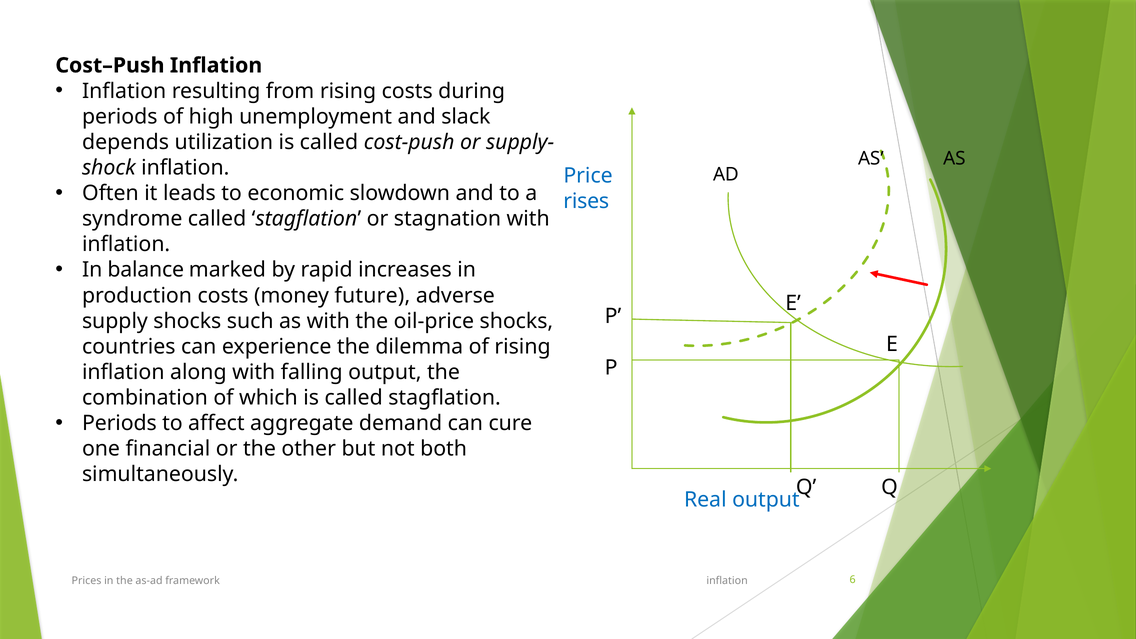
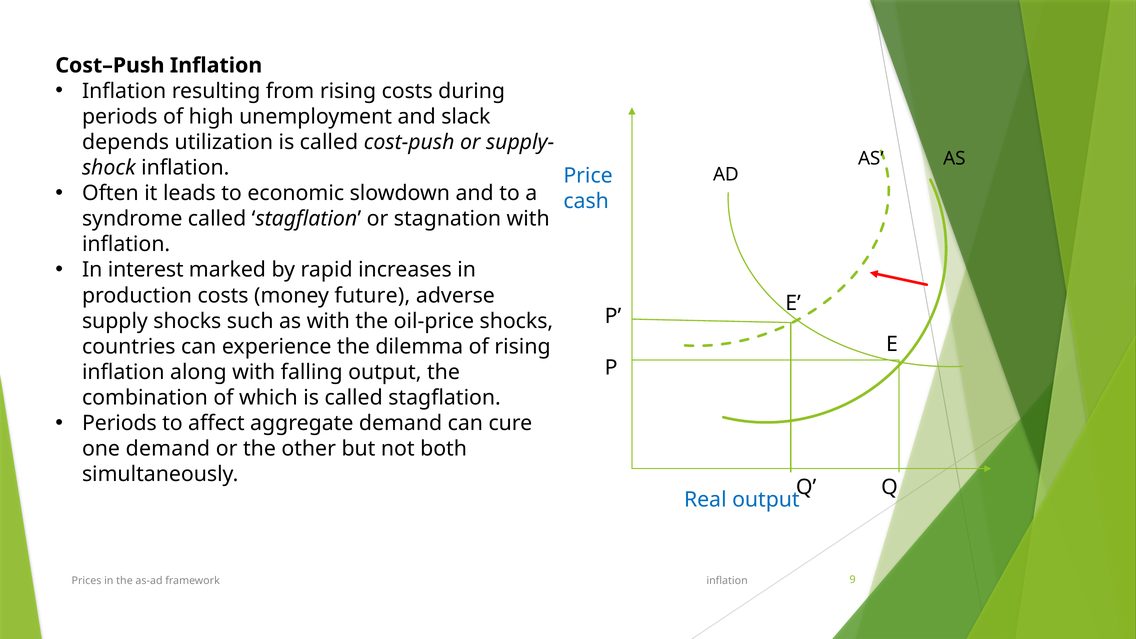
rises: rises -> cash
balance: balance -> interest
one financial: financial -> demand
6: 6 -> 9
